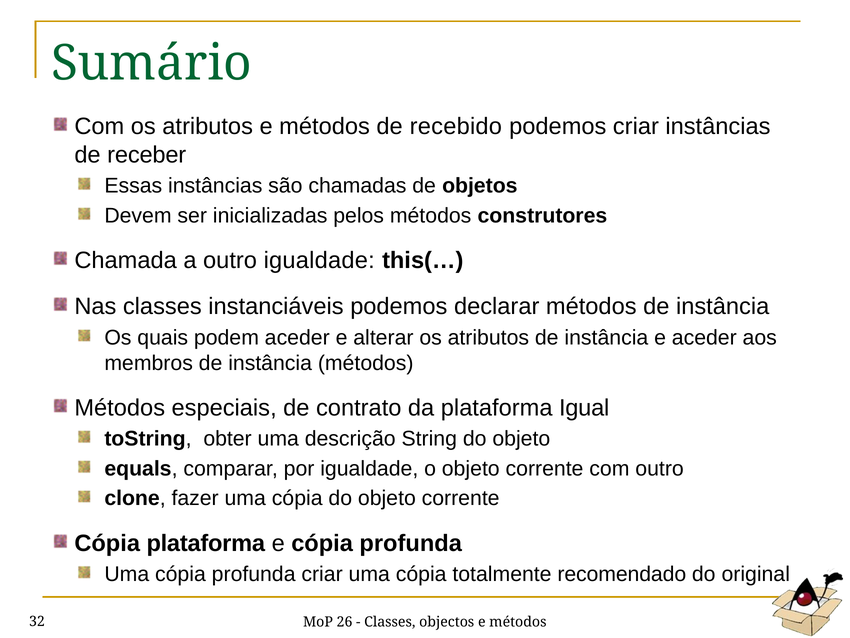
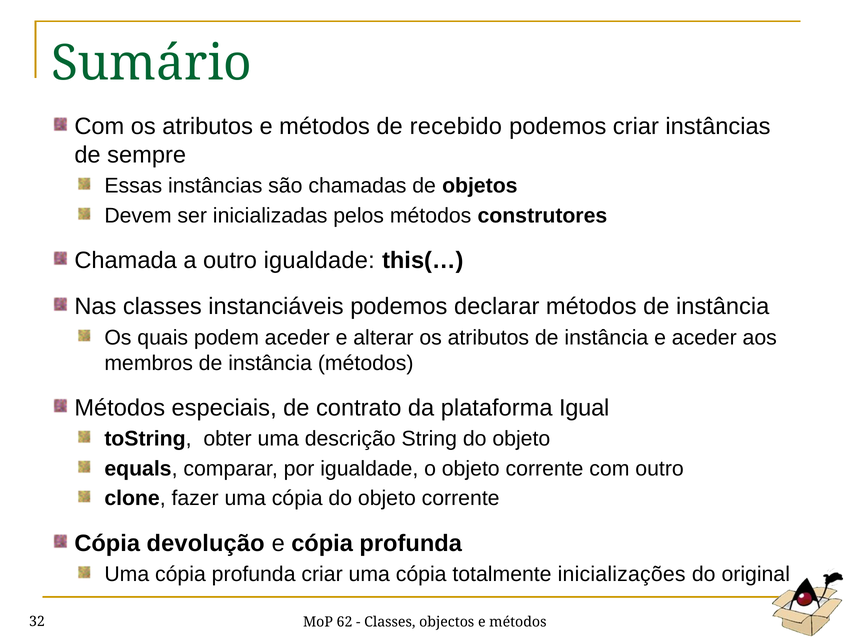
receber: receber -> sempre
Cópia plataforma: plataforma -> devolução
recomendado: recomendado -> inicializações
26: 26 -> 62
